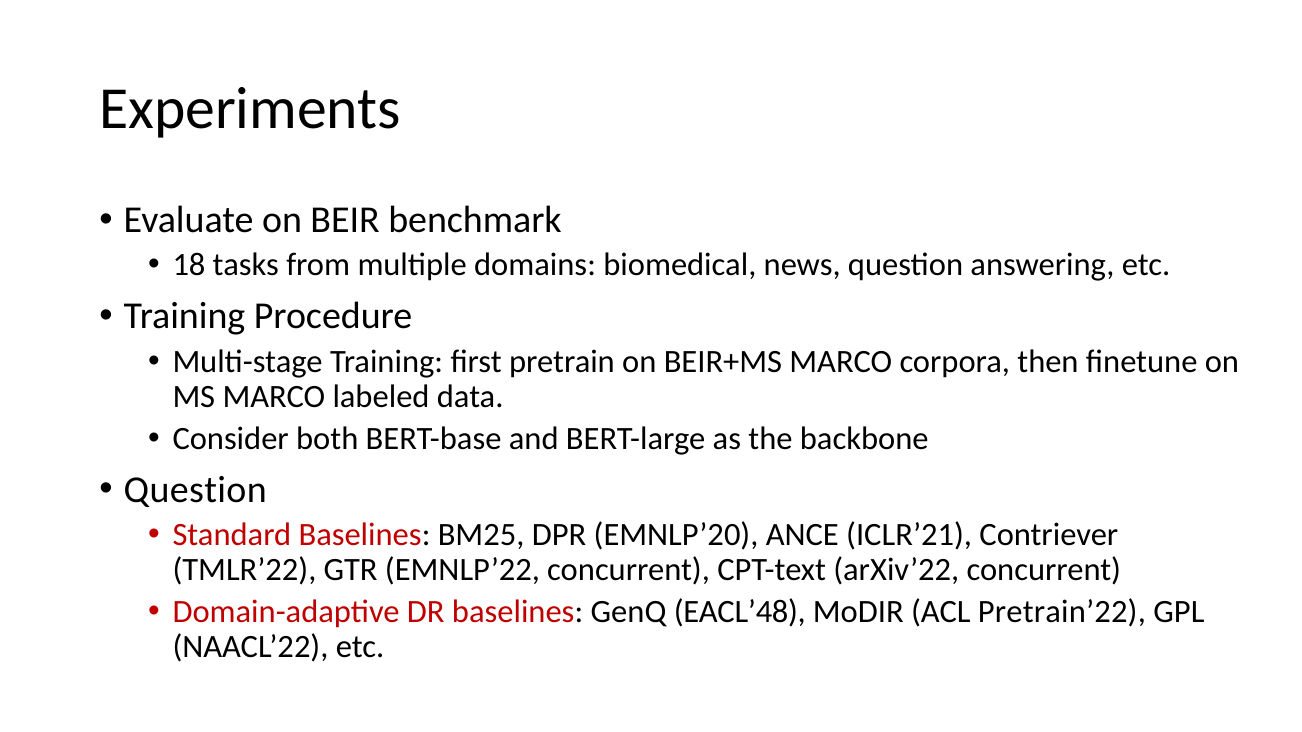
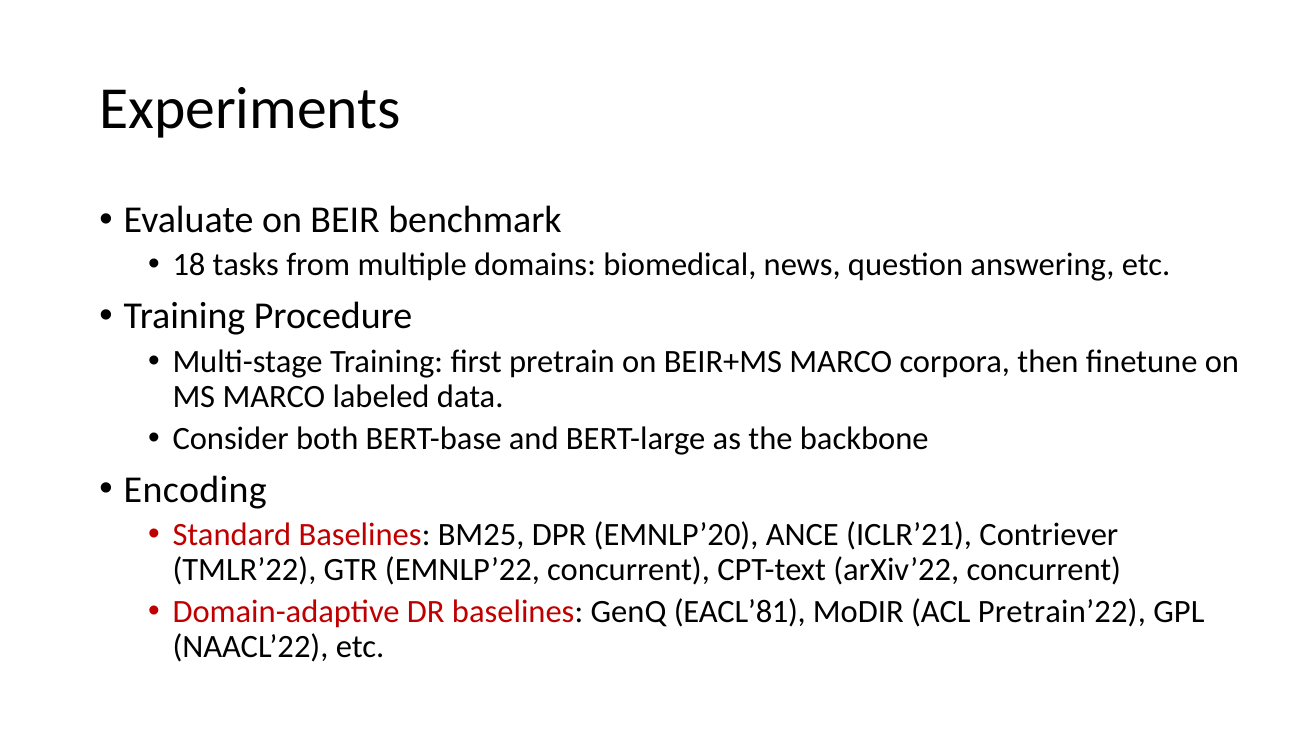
Question at (195, 490): Question -> Encoding
EACL’48: EACL’48 -> EACL’81
